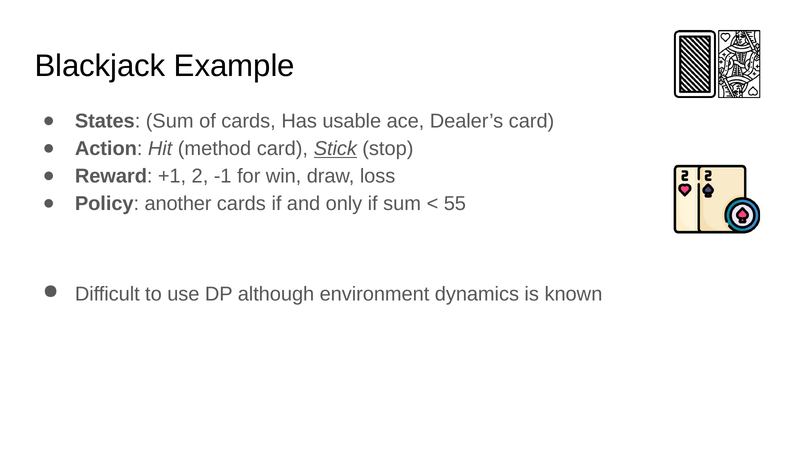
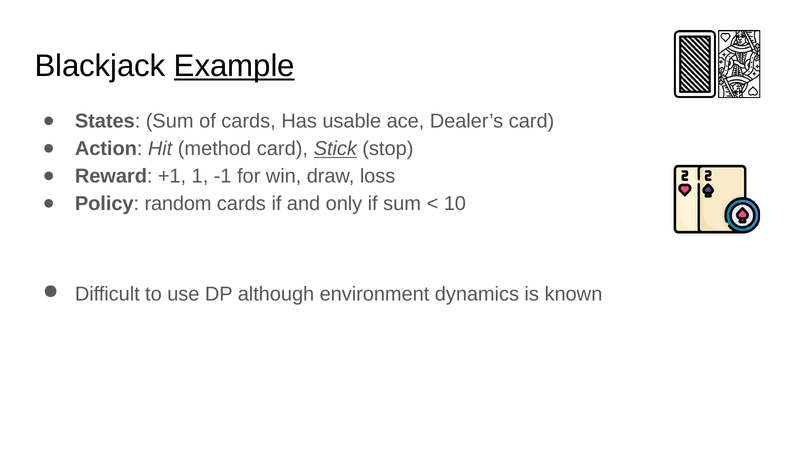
Example underline: none -> present
2: 2 -> 1
another: another -> random
55: 55 -> 10
